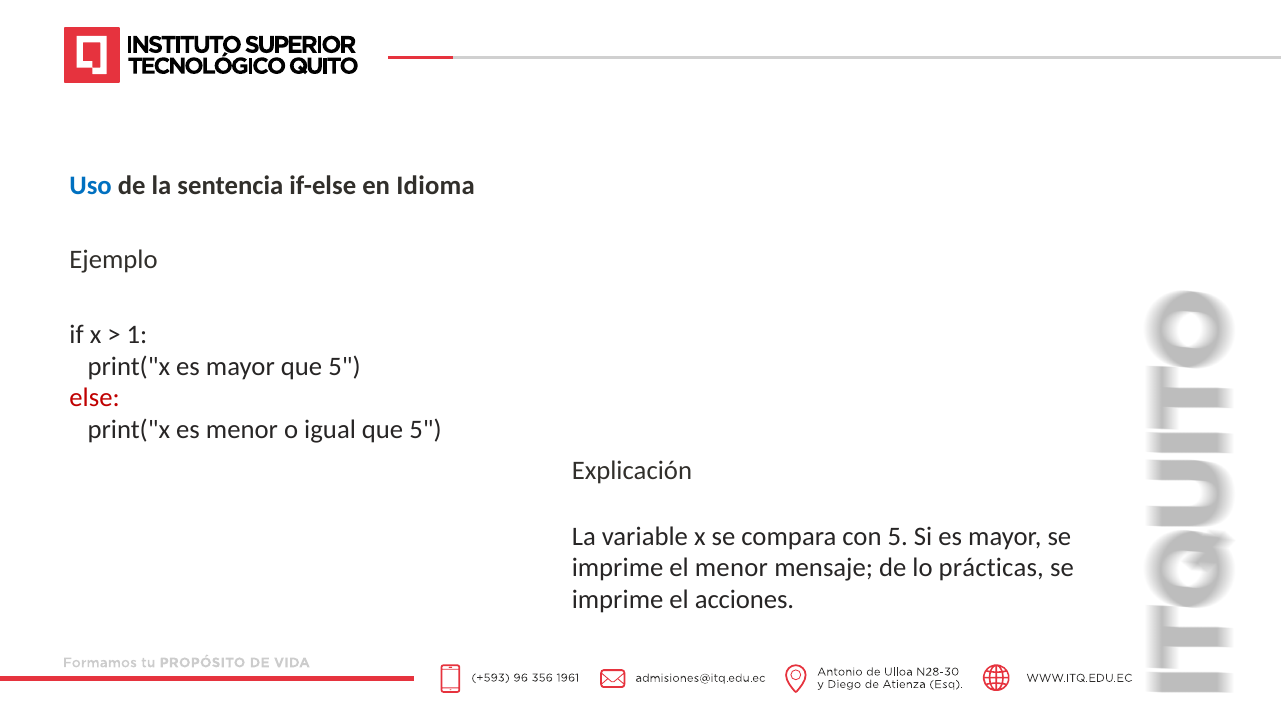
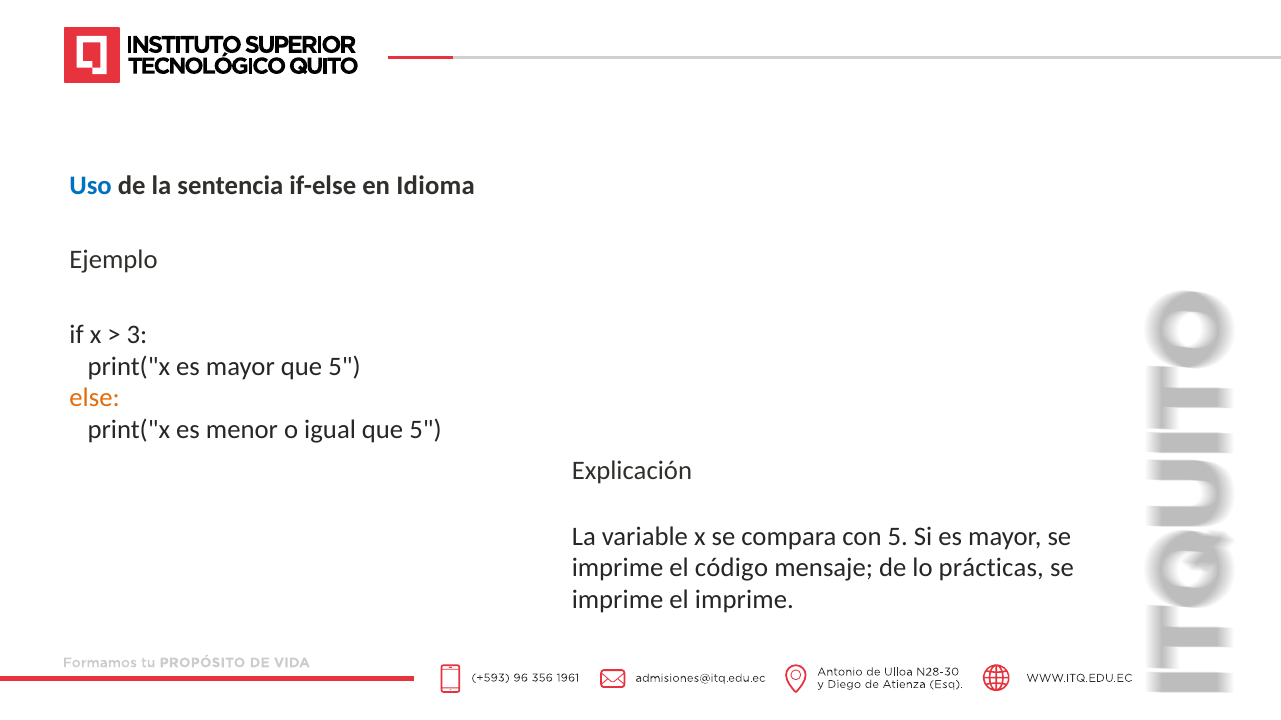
1: 1 -> 3
else colour: red -> orange
el menor: menor -> código
el acciones: acciones -> imprime
